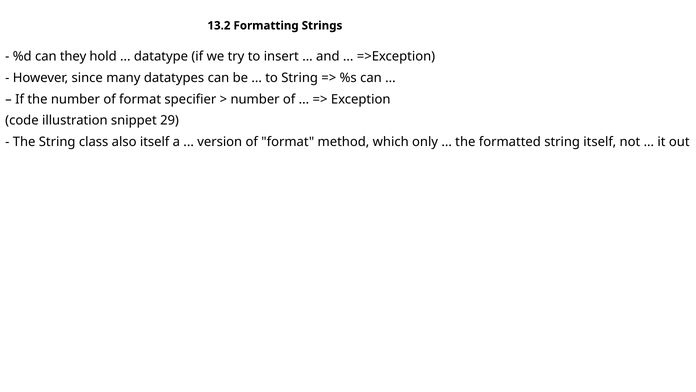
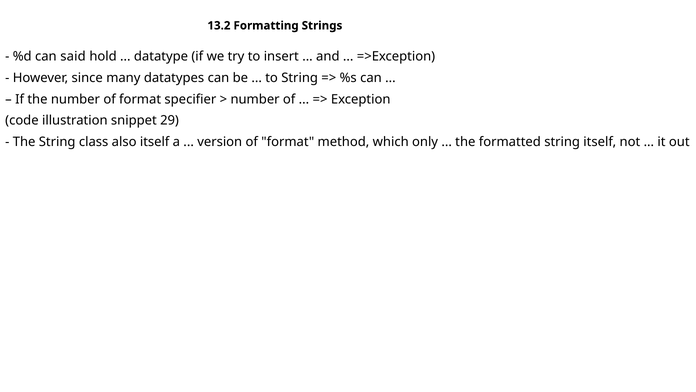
they: they -> said
